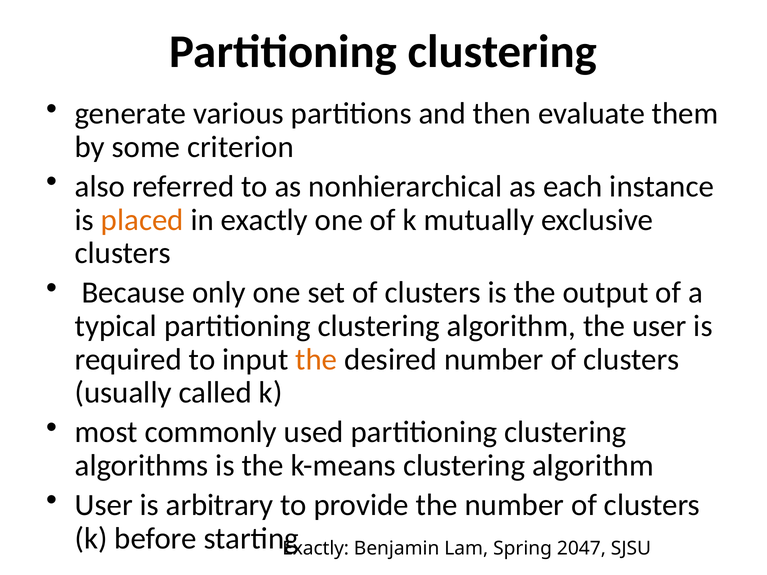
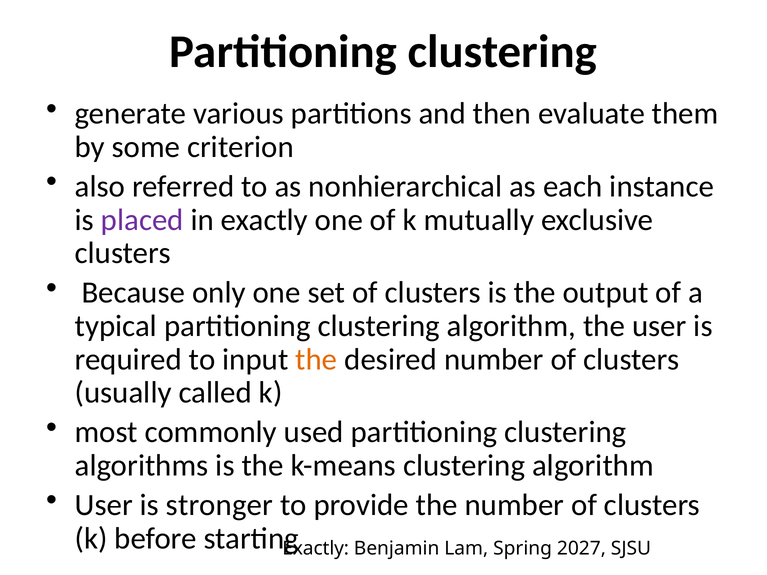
placed colour: orange -> purple
arbitrary: arbitrary -> stronger
2047: 2047 -> 2027
